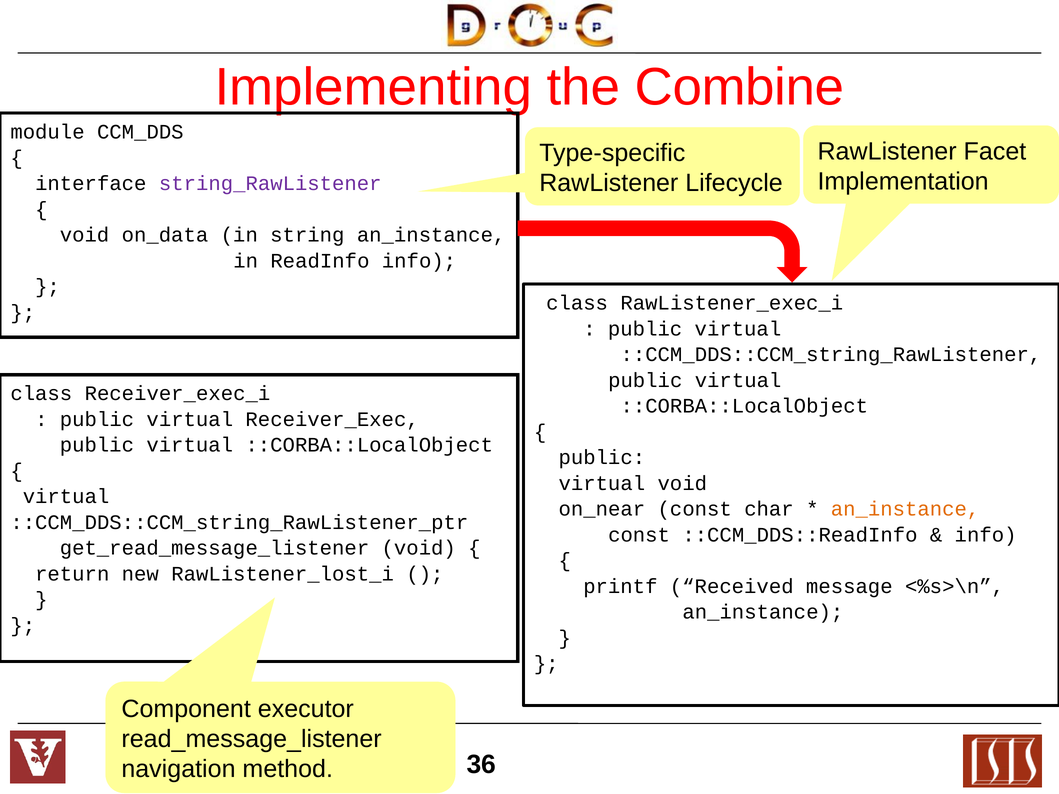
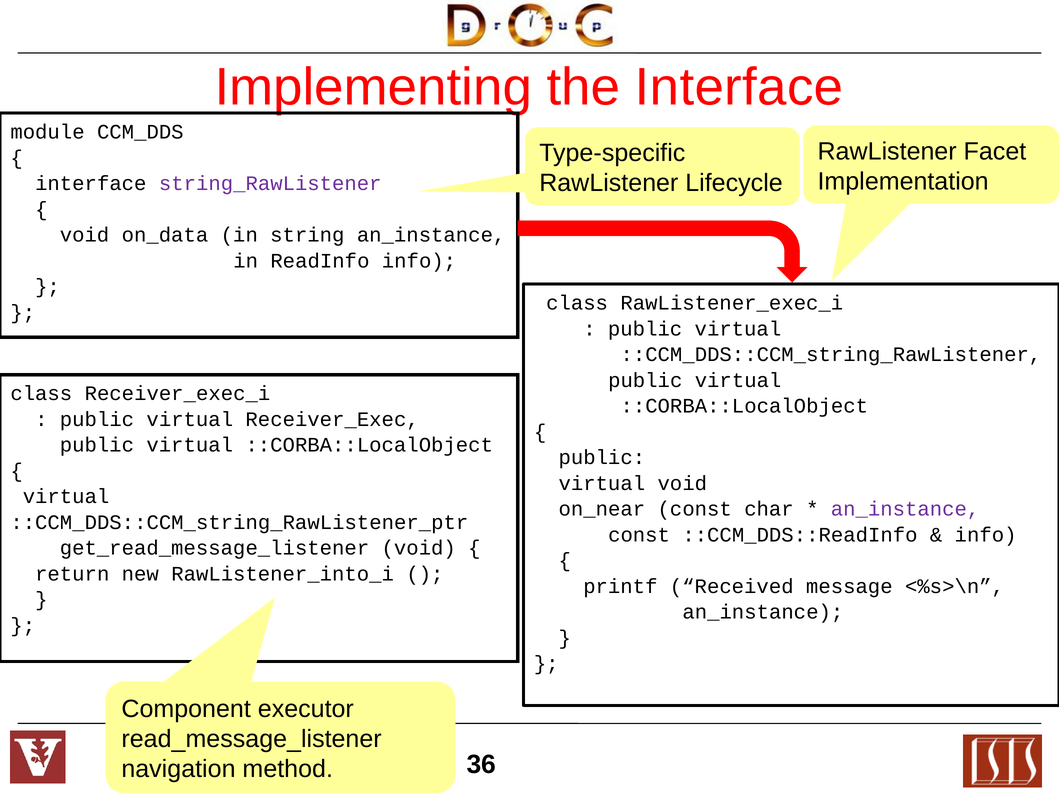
the Combine: Combine -> Interface
an_instance at (905, 509) colour: orange -> purple
RawListener_lost_i: RawListener_lost_i -> RawListener_into_i
